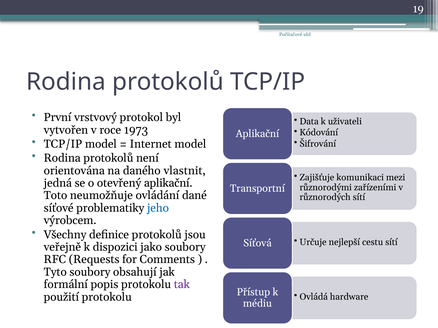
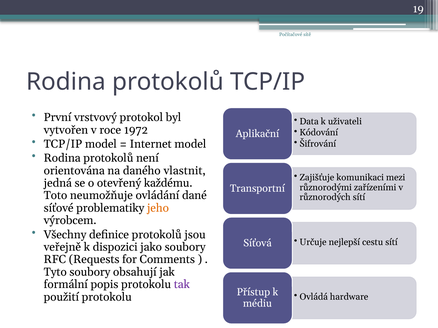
1973: 1973 -> 1972
otevřený aplikační: aplikační -> každému
jeho colour: blue -> orange
